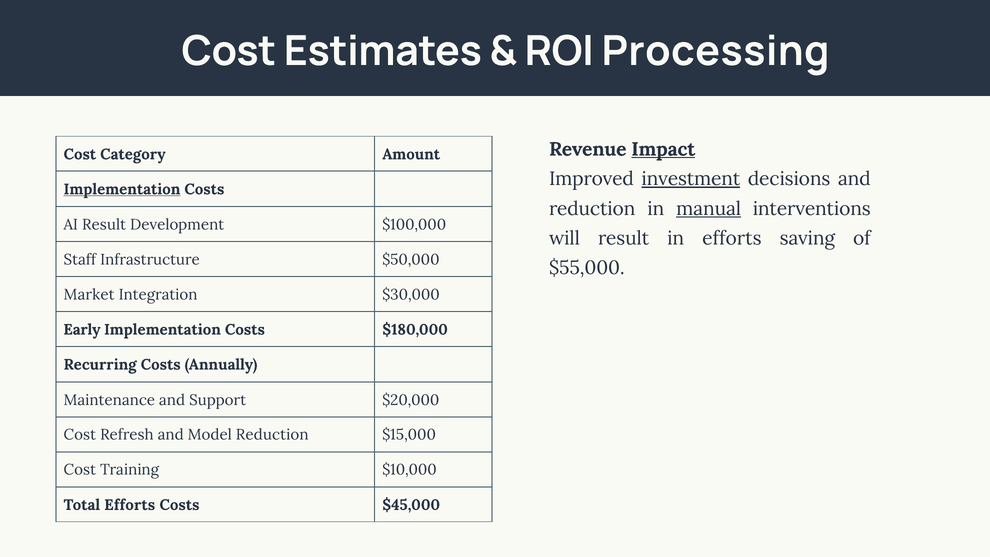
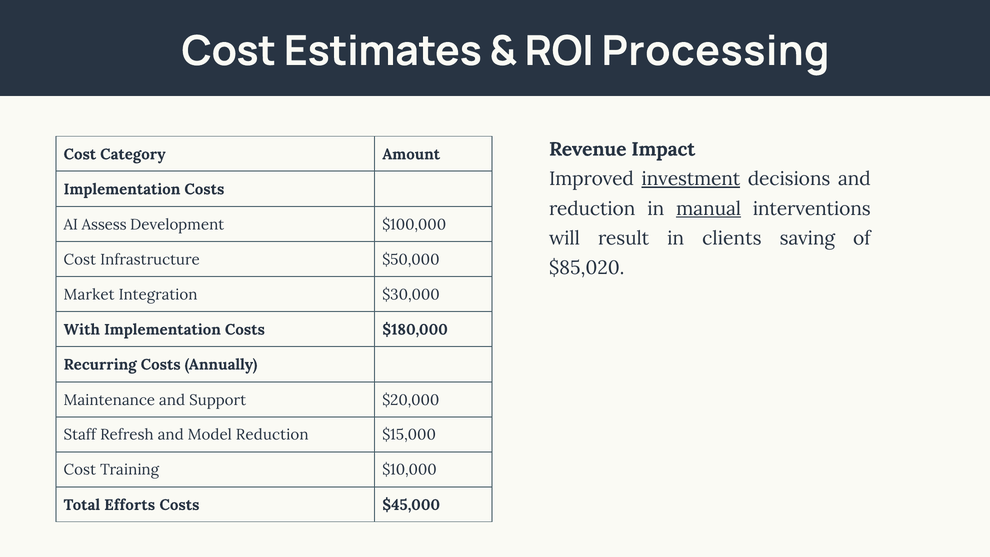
Impact underline: present -> none
Implementation at (122, 189) underline: present -> none
AI Result: Result -> Assess
in efforts: efforts -> clients
Staff at (80, 260): Staff -> Cost
$55,000: $55,000 -> $85,020
Early: Early -> With
Cost at (80, 435): Cost -> Staff
